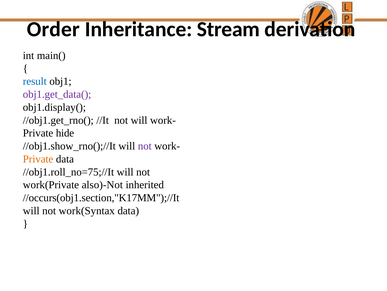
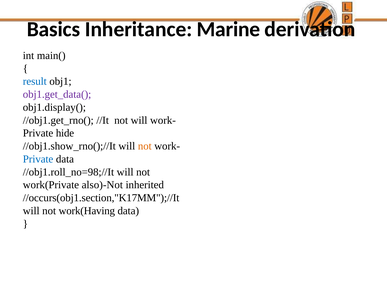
Order: Order -> Basics
Stream: Stream -> Marine
not at (145, 146) colour: purple -> orange
Private at (38, 159) colour: orange -> blue
//obj1.roll_no=75;//It: //obj1.roll_no=75;//It -> //obj1.roll_no=98;//It
work(Syntax: work(Syntax -> work(Having
